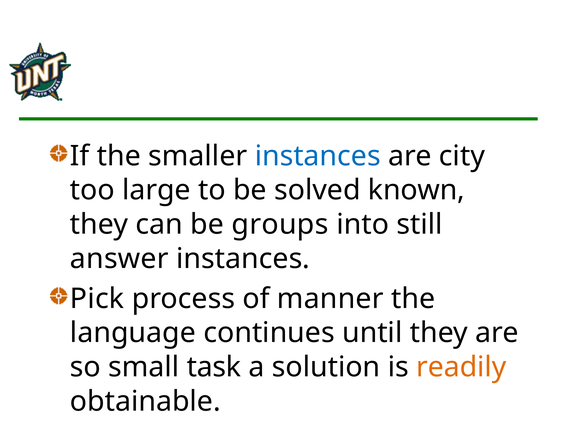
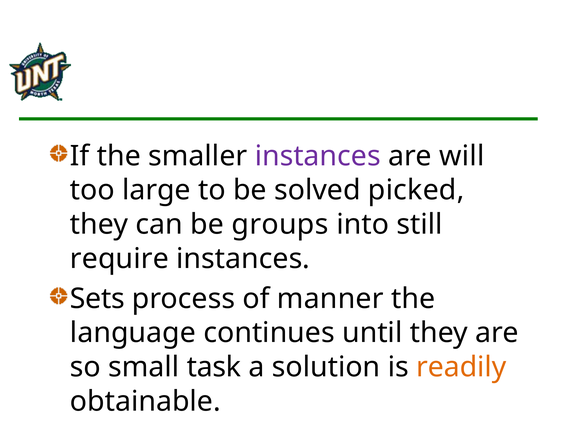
instances at (318, 156) colour: blue -> purple
city: city -> will
known: known -> picked
answer: answer -> require
Pick: Pick -> Sets
